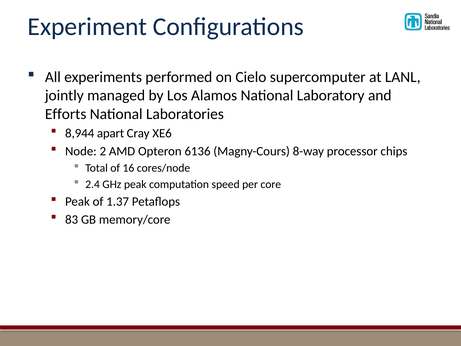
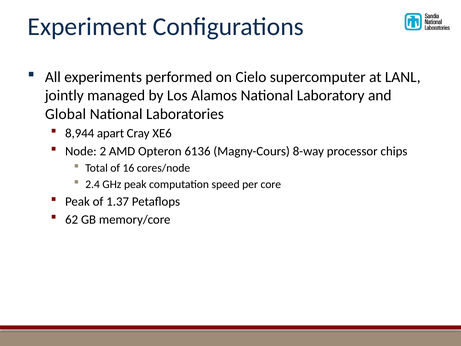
Efforts: Efforts -> Global
83: 83 -> 62
